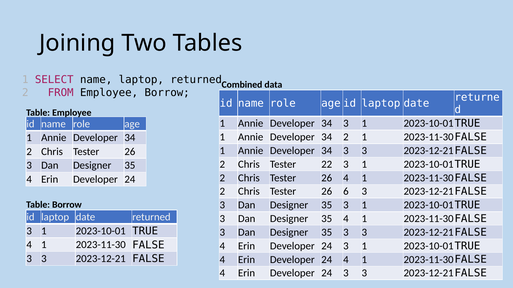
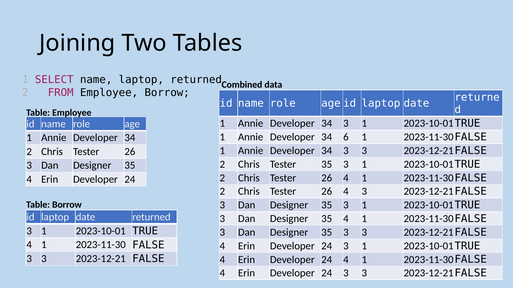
2 at (346, 137): 2 -> 6
Tester 22: 22 -> 35
6 at (346, 192): 6 -> 4
